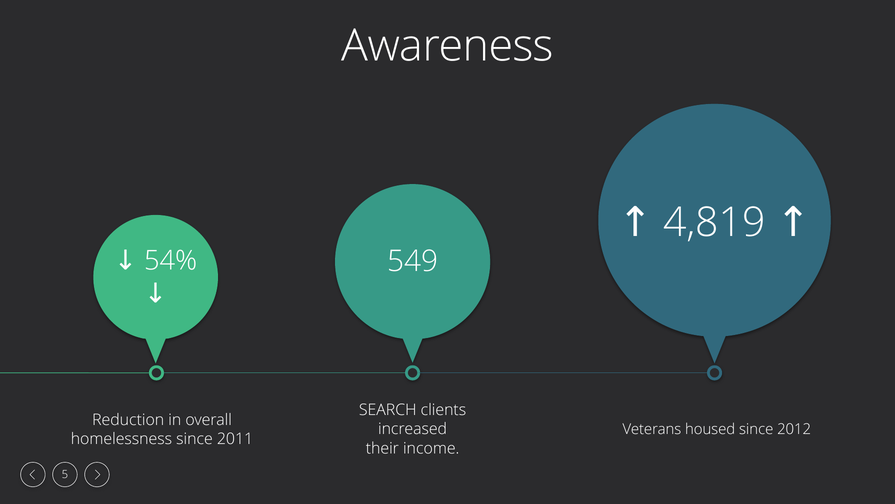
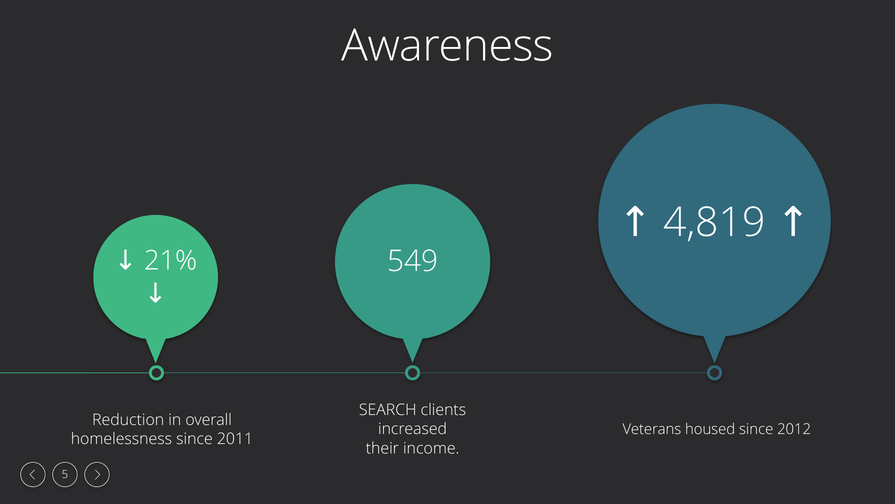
54%: 54% -> 21%
